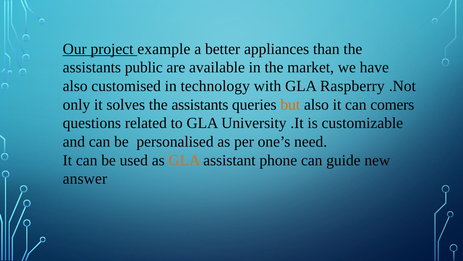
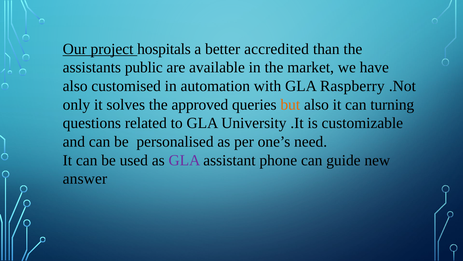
example: example -> hospitals
appliances: appliances -> accredited
technology: technology -> automation
solves the assistants: assistants -> approved
comers: comers -> turning
GLA at (184, 160) colour: orange -> purple
